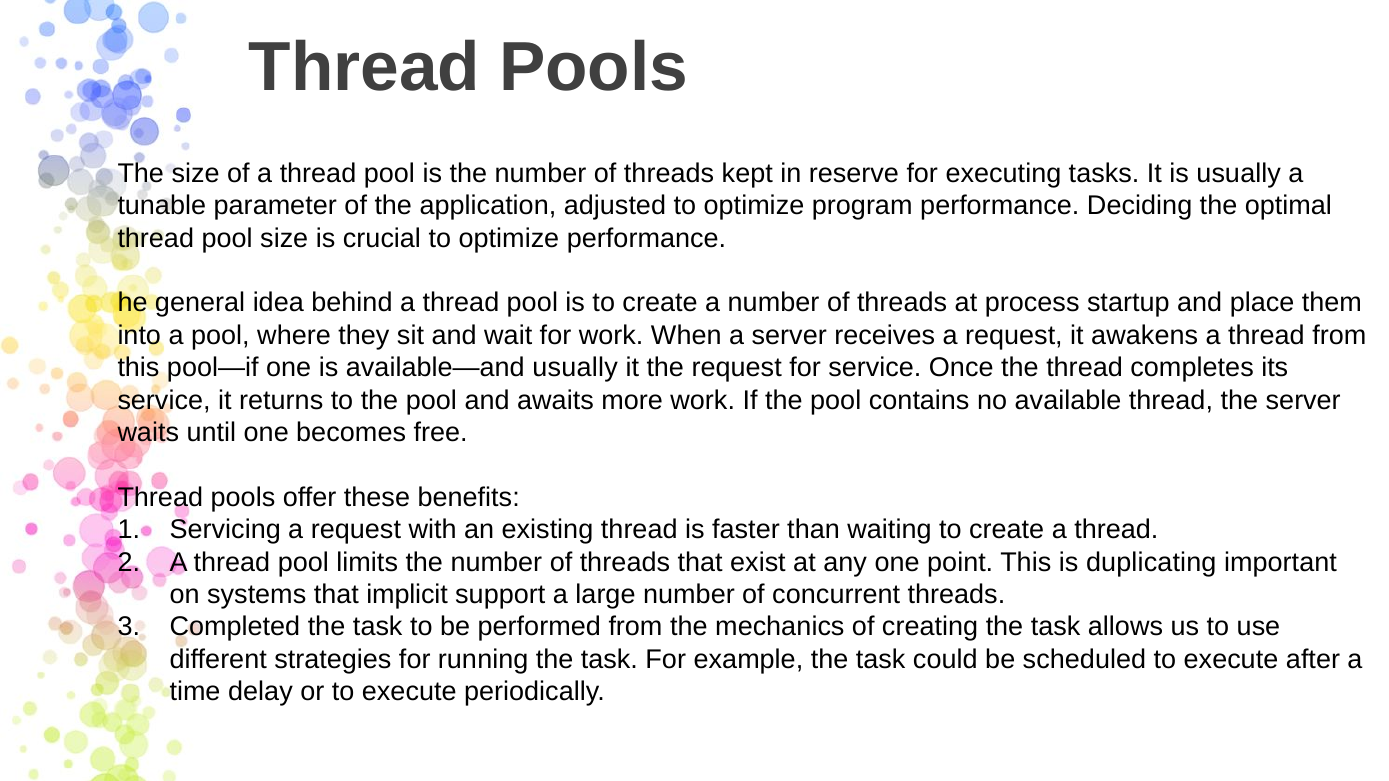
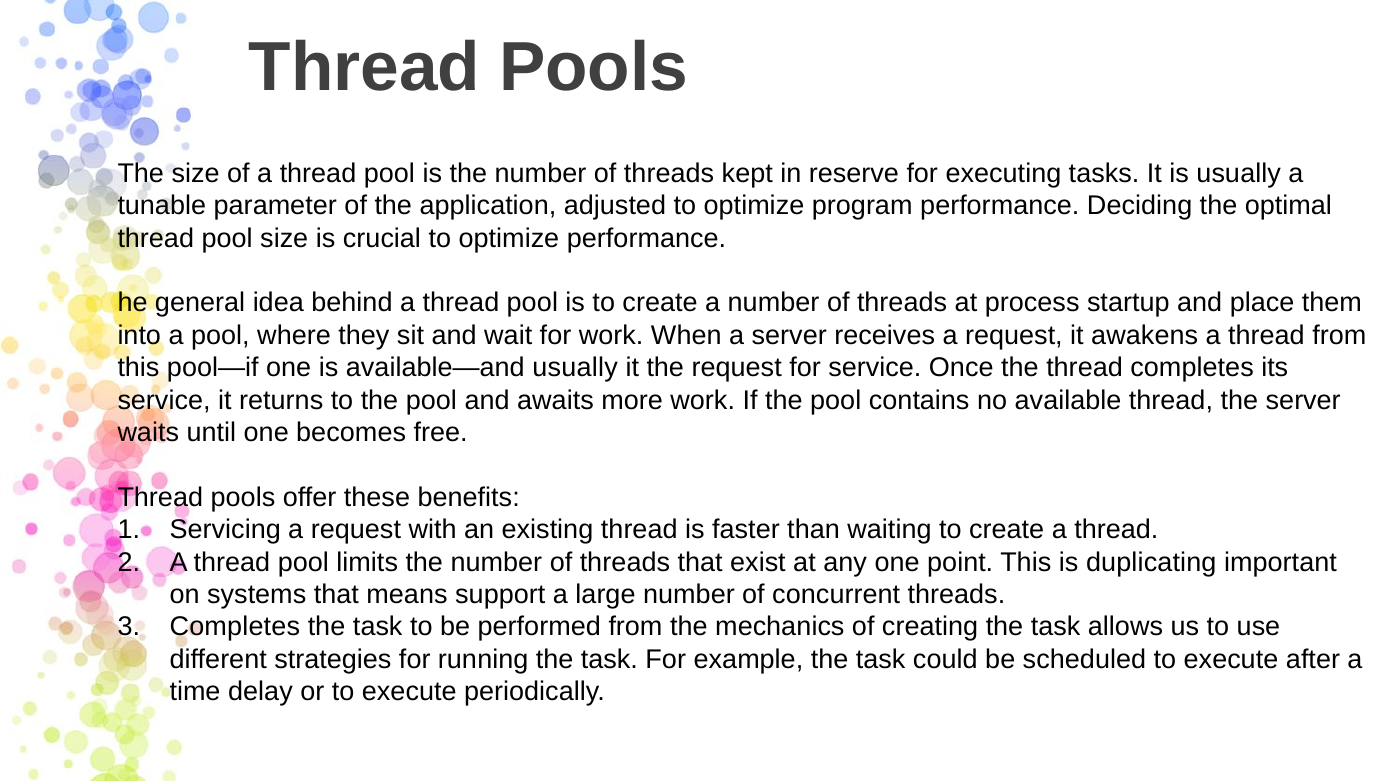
implicit: implicit -> means
Completed at (235, 627): Completed -> Completes
